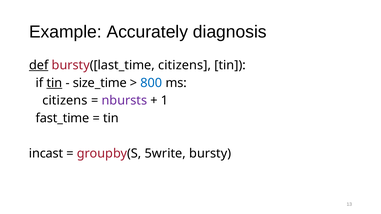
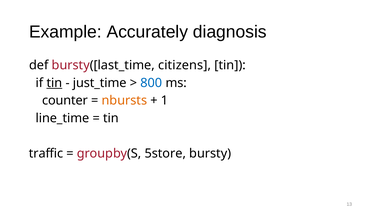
def underline: present -> none
size_time: size_time -> just_time
citizens at (65, 101): citizens -> counter
nbursts colour: purple -> orange
fast_time: fast_time -> line_time
incast: incast -> traffic
5write: 5write -> 5store
